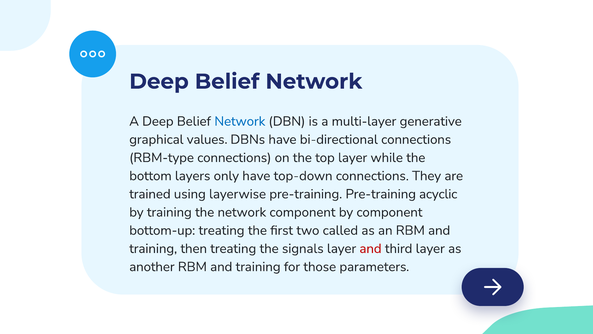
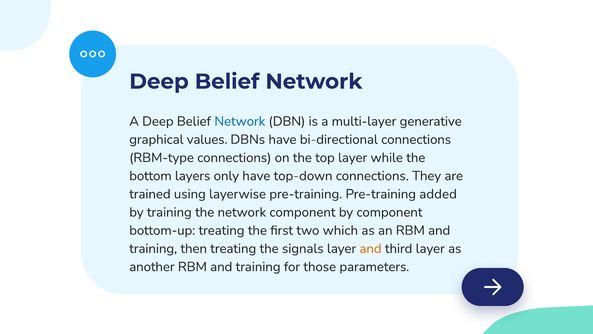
acyclic: acyclic -> added
called: called -> which
and at (370, 248) colour: red -> orange
